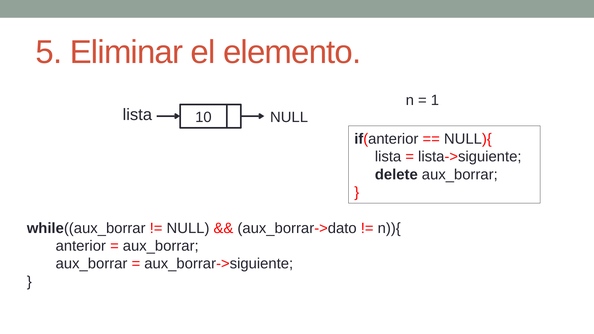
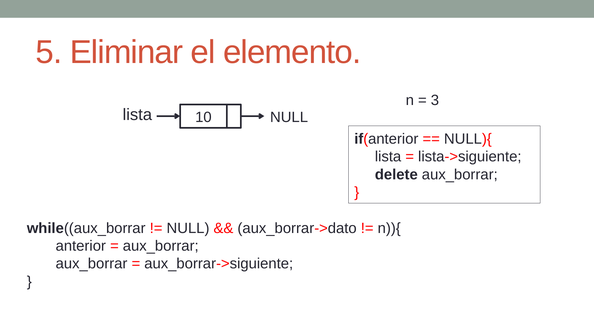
1: 1 -> 3
